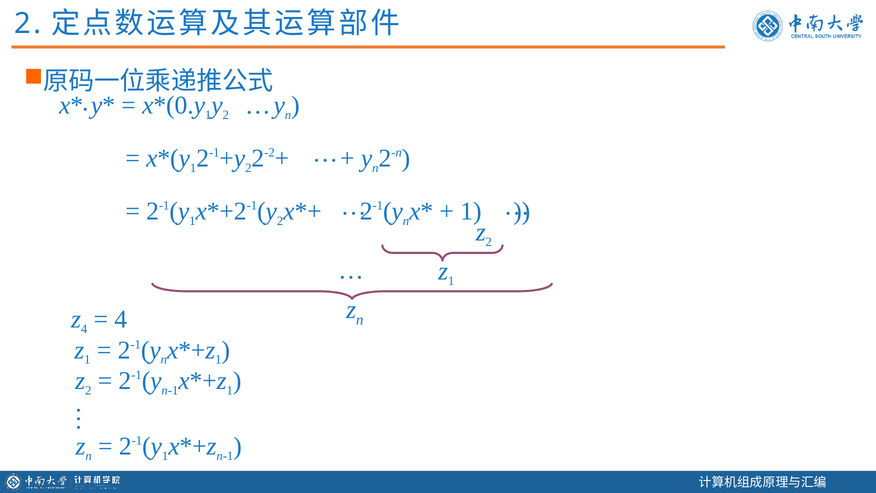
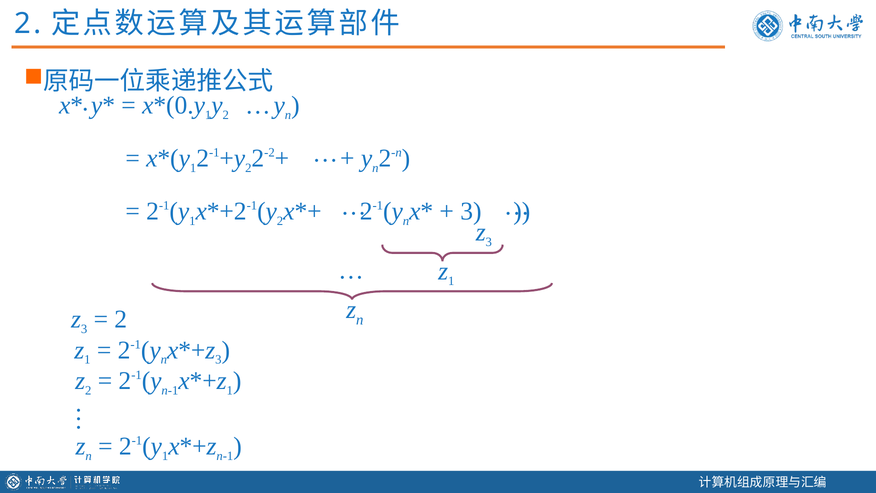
1 at (471, 211): 1 -> 3
2 at (489, 242): 2 -> 3
4 at (84, 329): 4 -> 3
4 at (121, 319): 4 -> 2
1 at (218, 360): 1 -> 3
